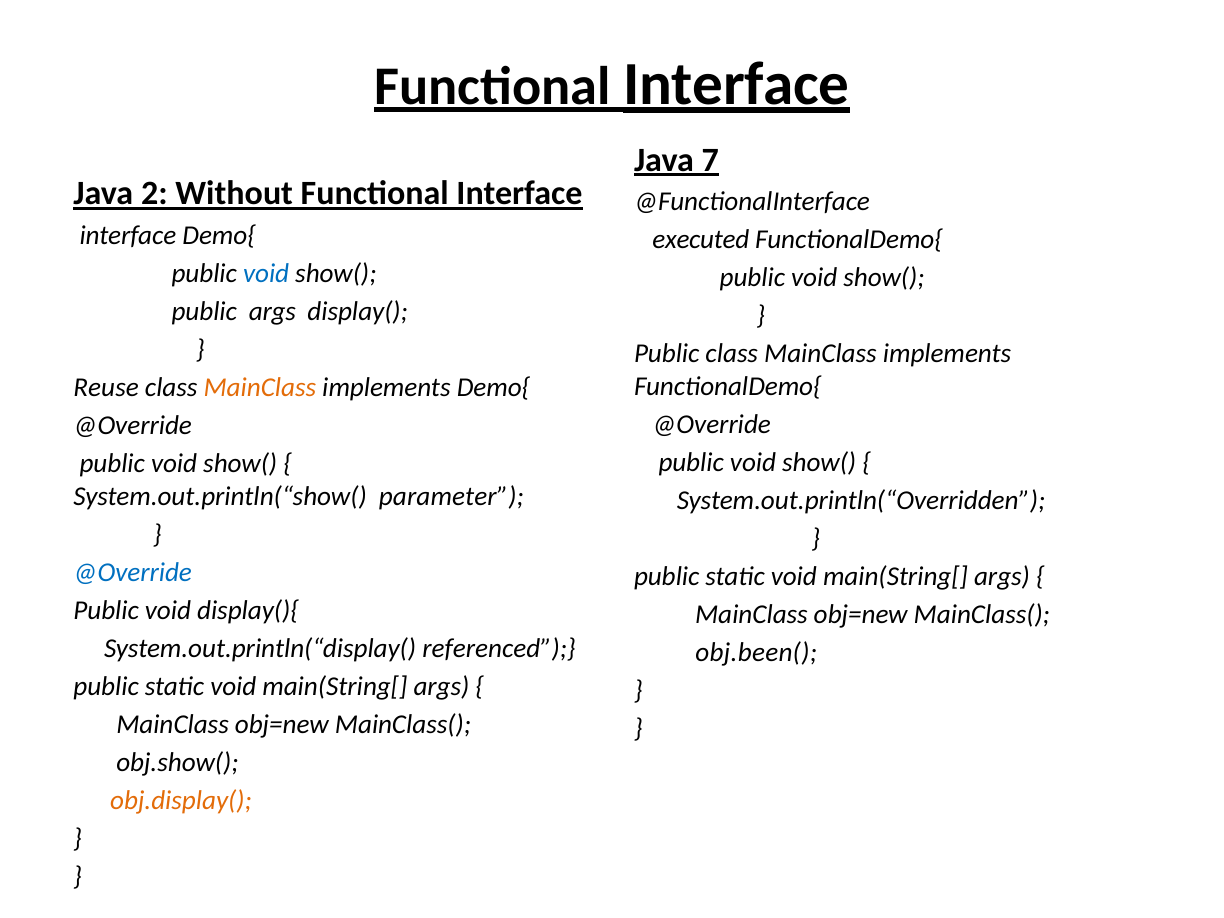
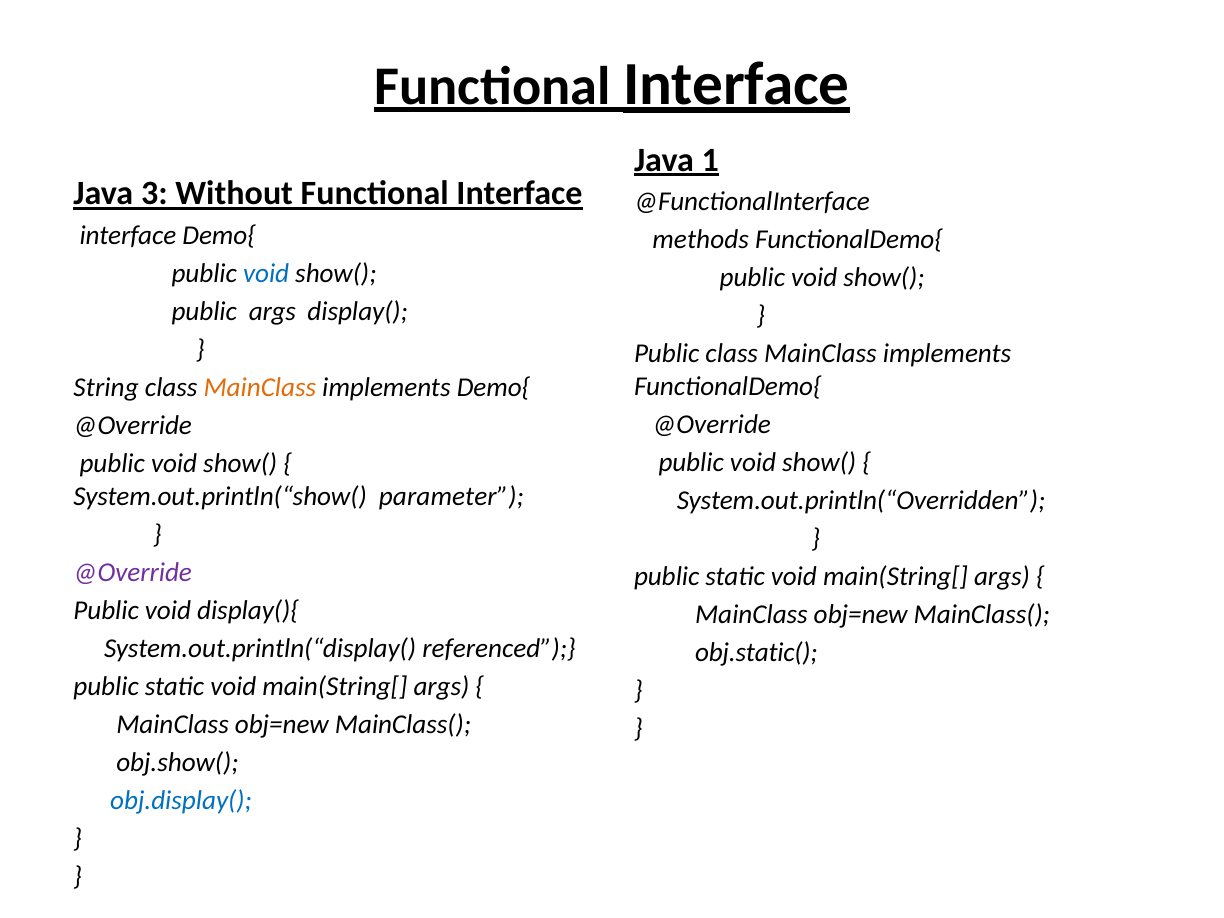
7: 7 -> 1
2: 2 -> 3
executed: executed -> methods
Reuse: Reuse -> String
@Override at (133, 572) colour: blue -> purple
obj.been(: obj.been( -> obj.static(
obj.display( colour: orange -> blue
